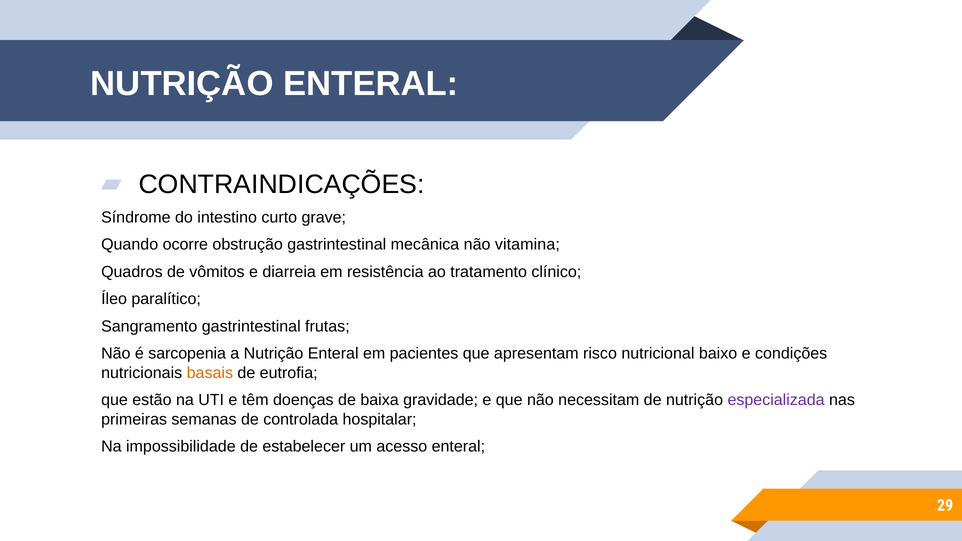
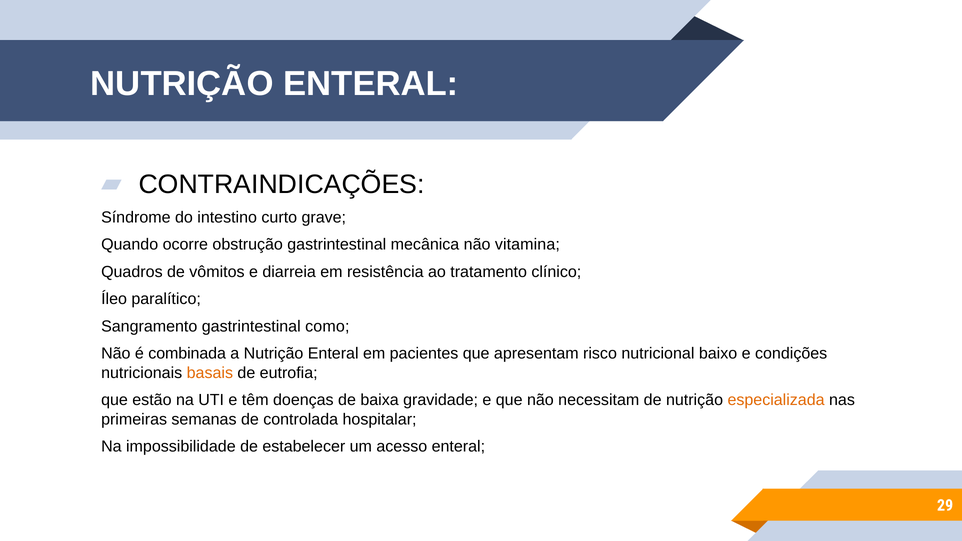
frutas: frutas -> como
sarcopenia: sarcopenia -> combinada
especializada colour: purple -> orange
